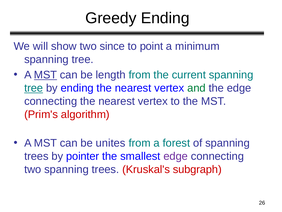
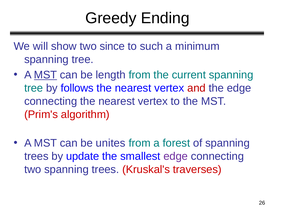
point: point -> such
tree at (34, 88) underline: present -> none
by ending: ending -> follows
and colour: green -> red
pointer: pointer -> update
subgraph: subgraph -> traverses
